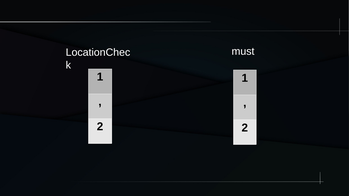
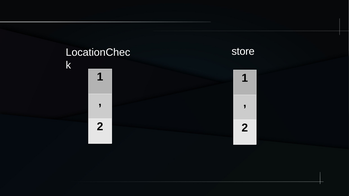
must: must -> store
